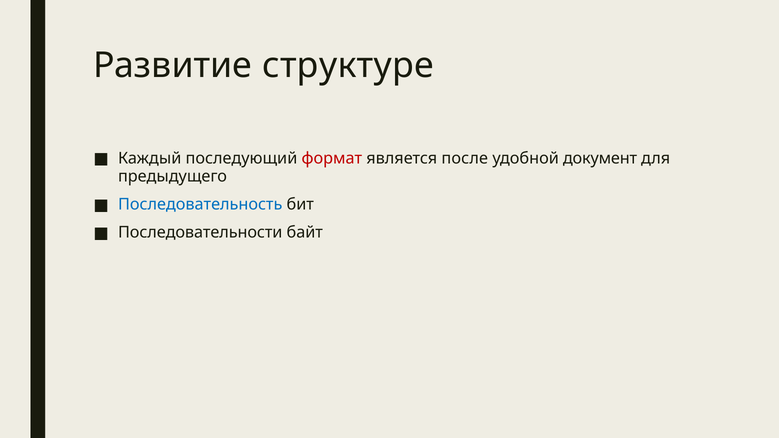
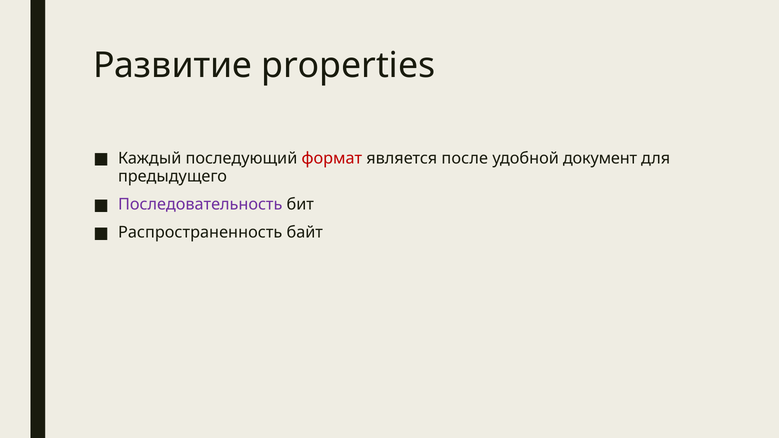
структуре: структуре -> properties
Последовательность colour: blue -> purple
Последовательности: Последовательности -> Распространенность
